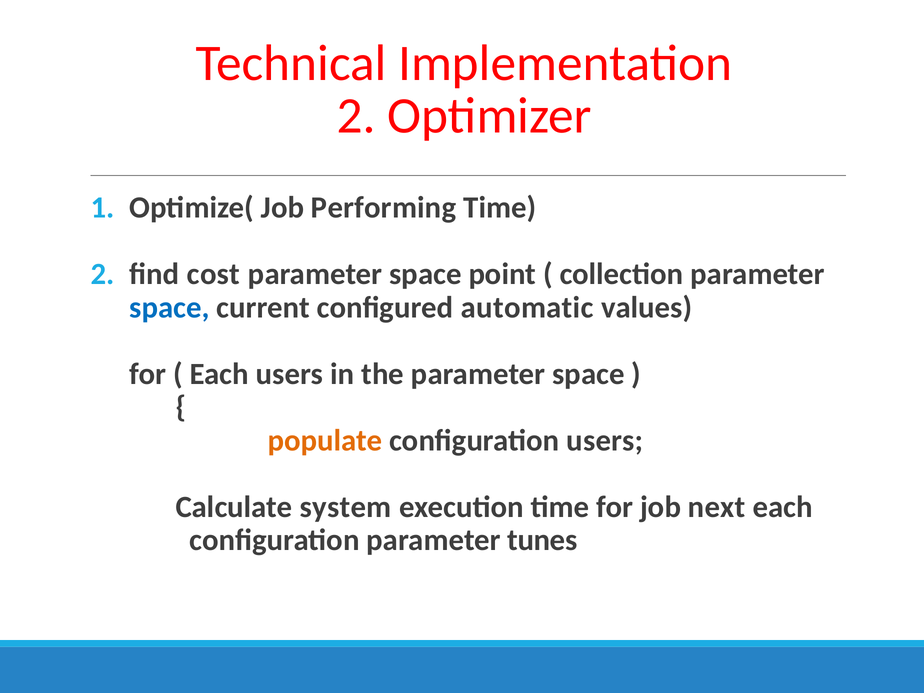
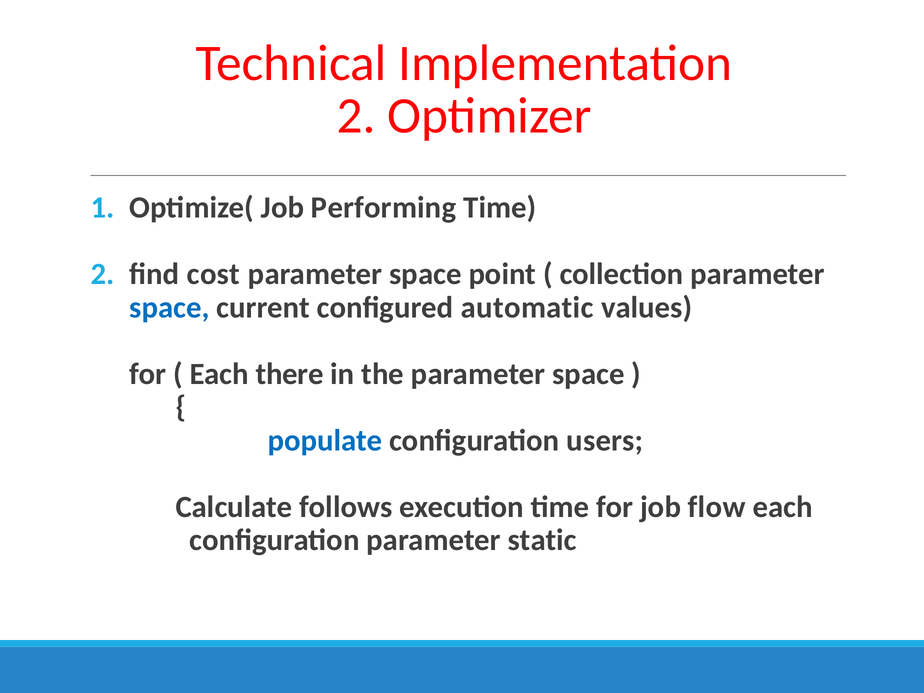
Each users: users -> there
populate colour: orange -> blue
system: system -> follows
next: next -> flow
tunes: tunes -> static
